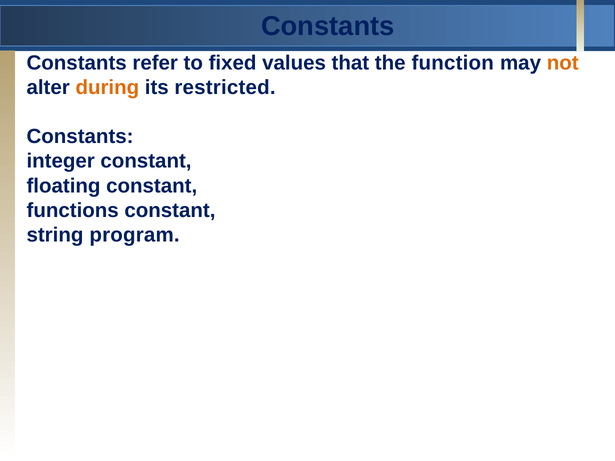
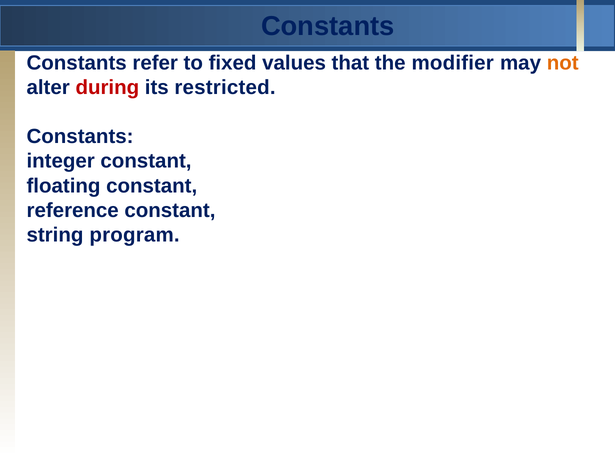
function: function -> modifier
during colour: orange -> red
functions: functions -> reference
